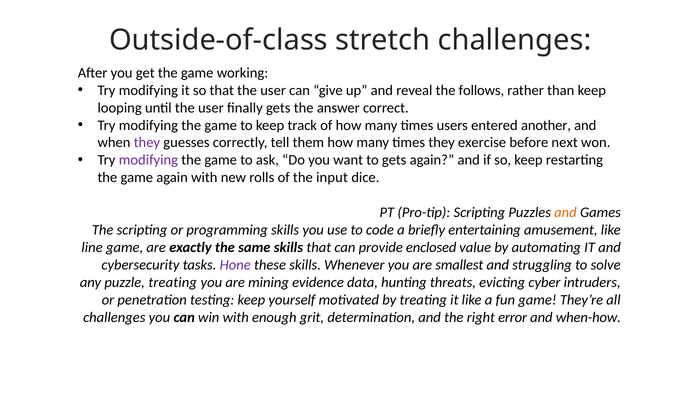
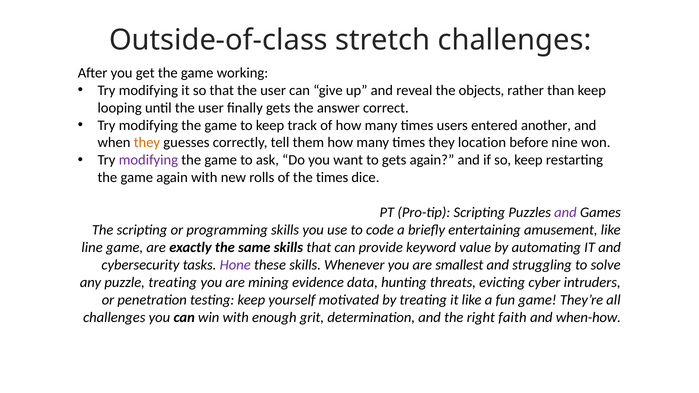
follows: follows -> objects
they at (147, 143) colour: purple -> orange
exercise: exercise -> location
next: next -> nine
the input: input -> times
and at (565, 213) colour: orange -> purple
enclosed: enclosed -> keyword
error: error -> faith
